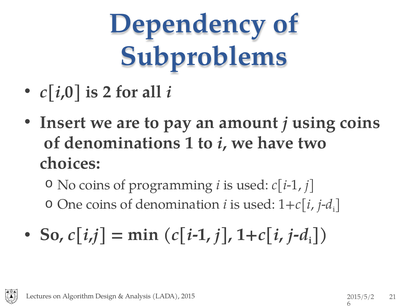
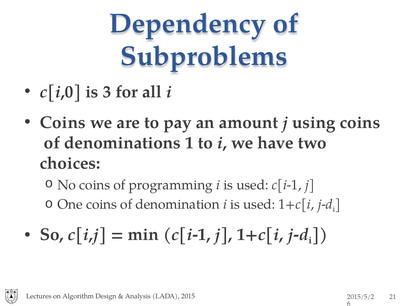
2: 2 -> 3
Insert at (63, 122): Insert -> Coins
